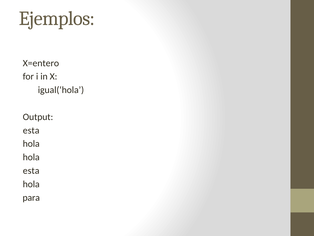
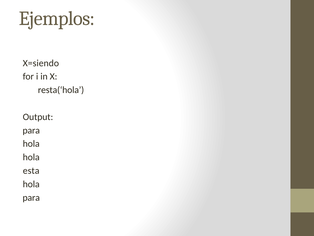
X=entero: X=entero -> X=siendo
igual(‘hola: igual(‘hola -> resta(‘hola
esta at (31, 130): esta -> para
